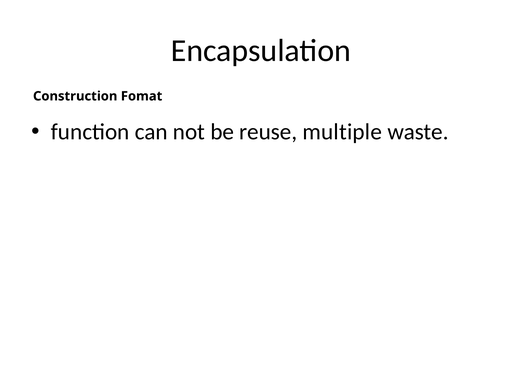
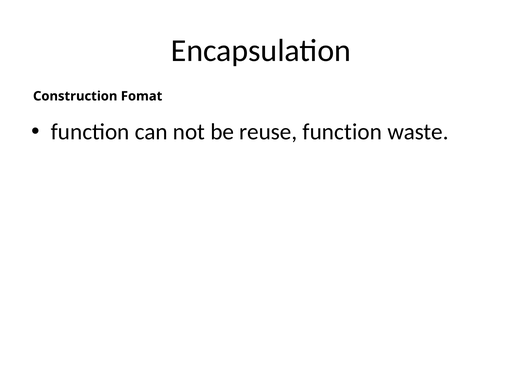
reuse multiple: multiple -> function
